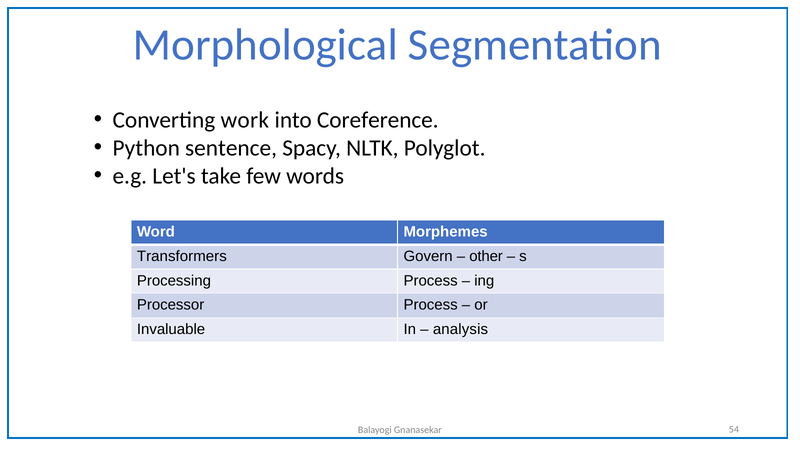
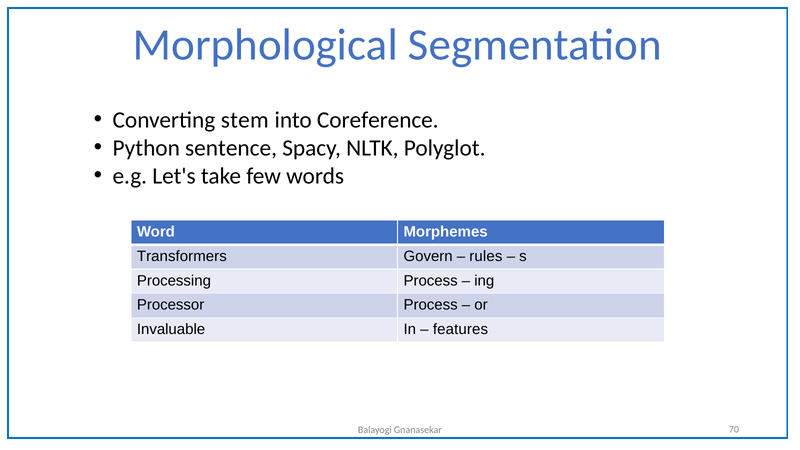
work: work -> stem
other: other -> rules
analysis: analysis -> features
54: 54 -> 70
